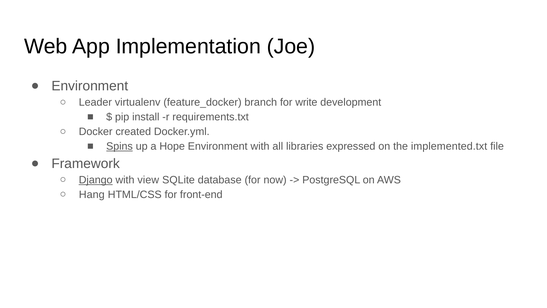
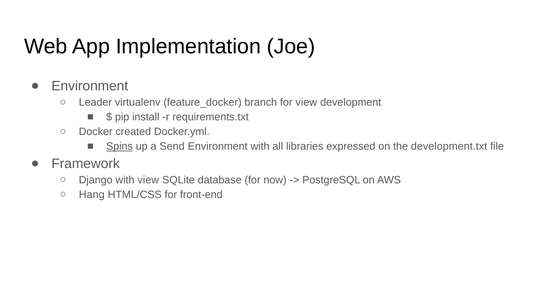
for write: write -> view
Hope: Hope -> Send
implemented.txt: implemented.txt -> development.txt
Django underline: present -> none
